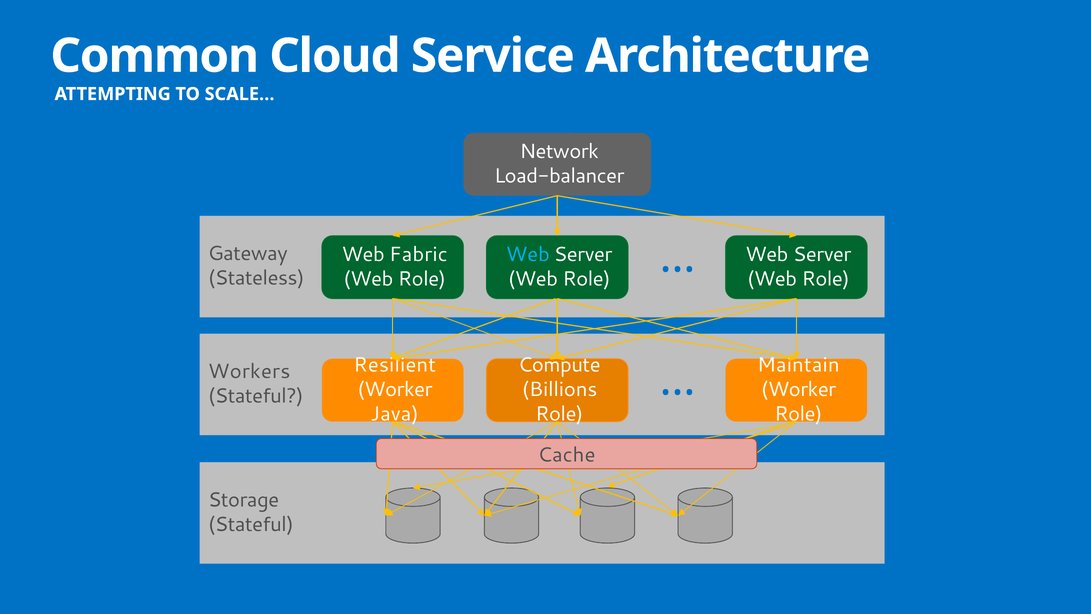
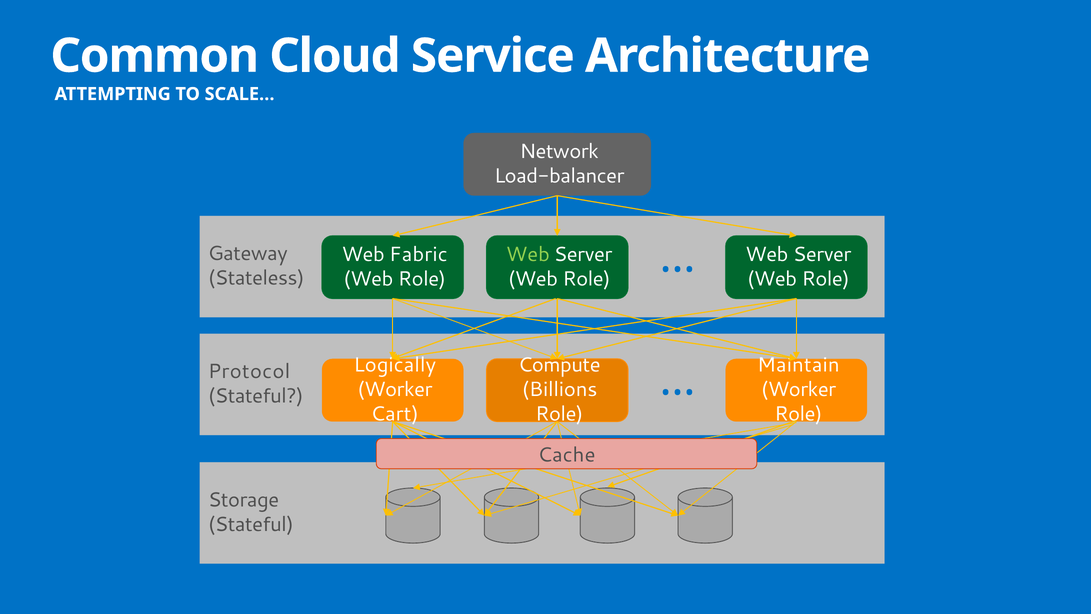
Web at (528, 254) colour: light blue -> light green
Resilient: Resilient -> Logically
Workers: Workers -> Protocol
Java: Java -> Cart
